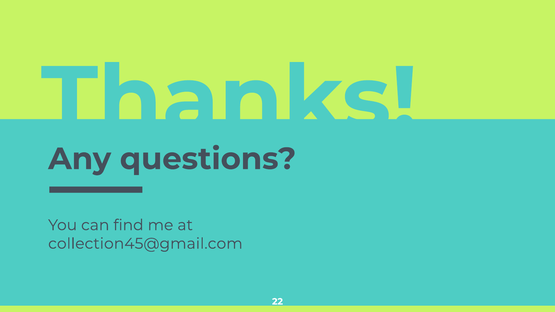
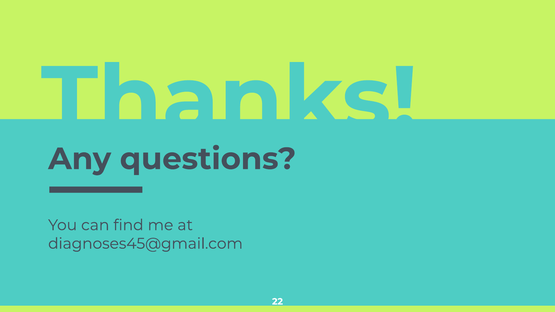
collection45@gmail.com: collection45@gmail.com -> diagnoses45@gmail.com
